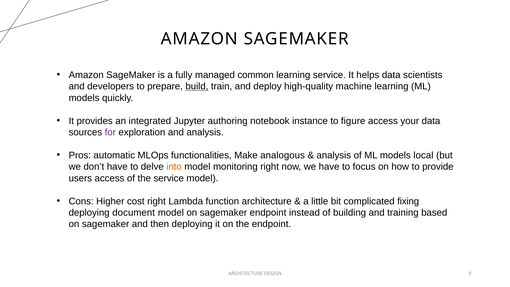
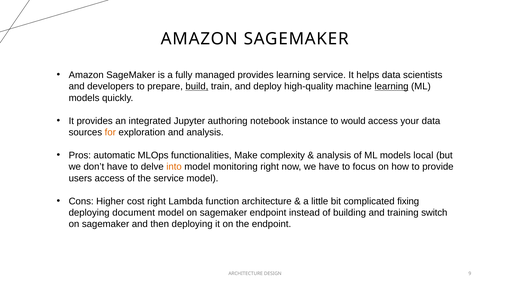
managed common: common -> provides
learning at (392, 86) underline: none -> present
figure: figure -> would
for colour: purple -> orange
analogous: analogous -> complexity
based: based -> switch
